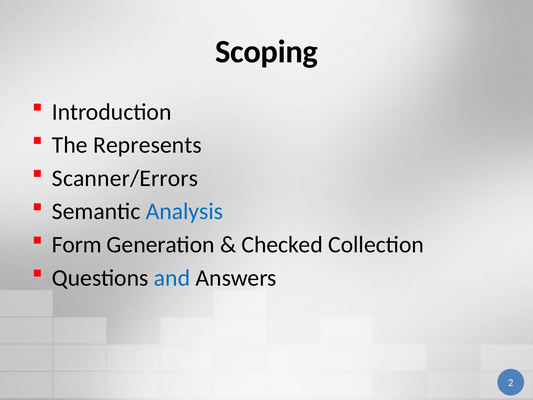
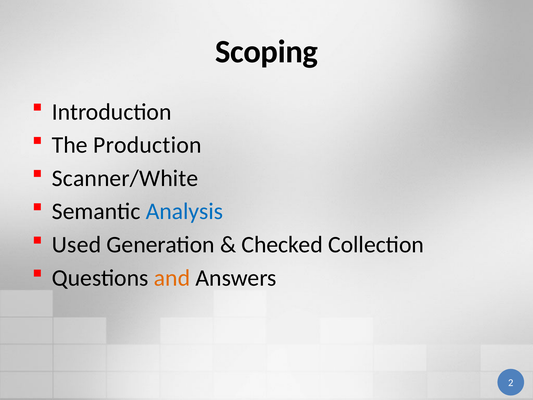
Represents: Represents -> Production
Scanner/Errors: Scanner/Errors -> Scanner/White
Form: Form -> Used
and colour: blue -> orange
